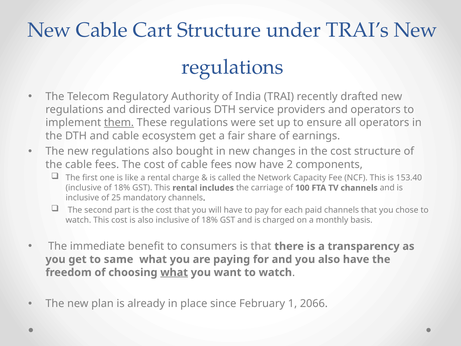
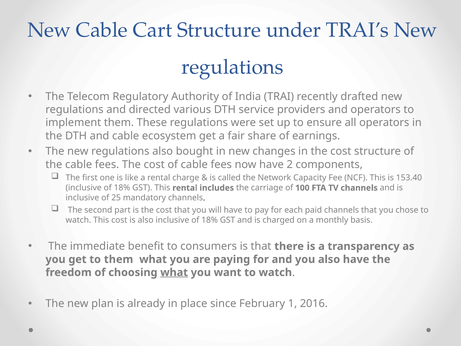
them at (119, 123) underline: present -> none
to same: same -> them
2066: 2066 -> 2016
